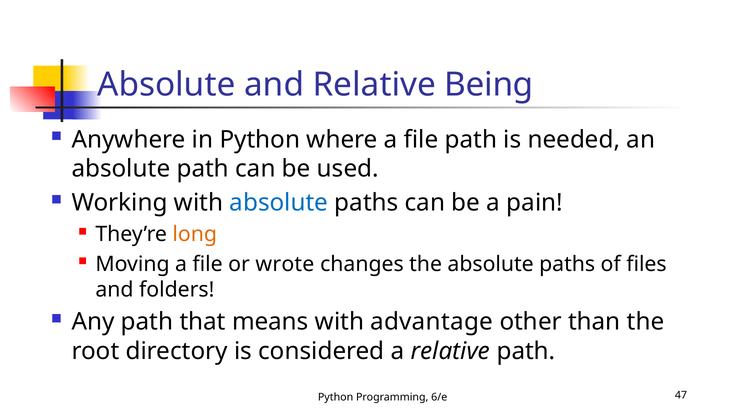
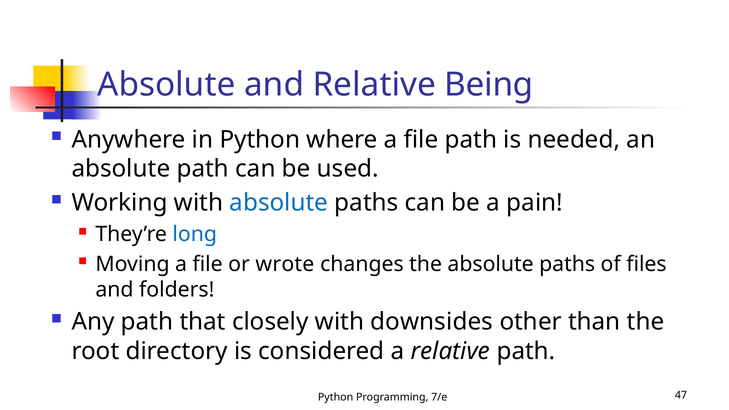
long colour: orange -> blue
means: means -> closely
advantage: advantage -> downsides
6/e: 6/e -> 7/e
